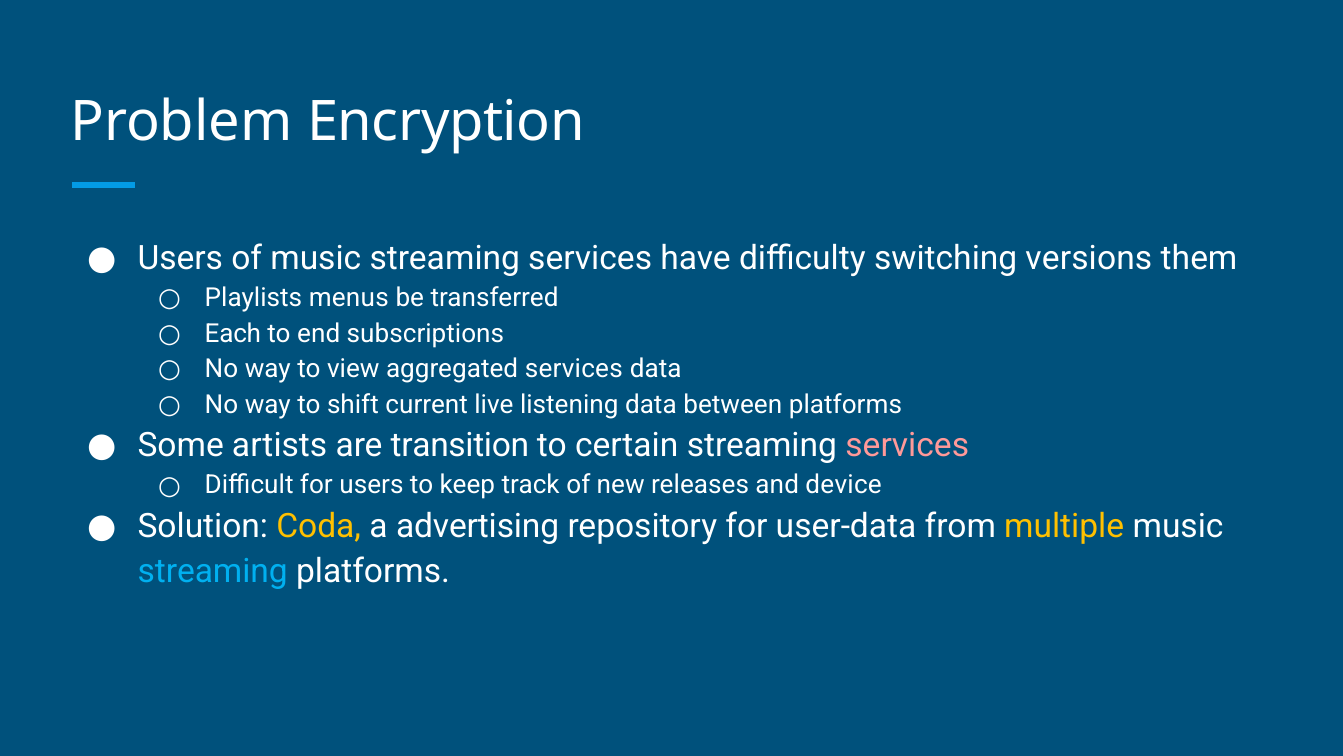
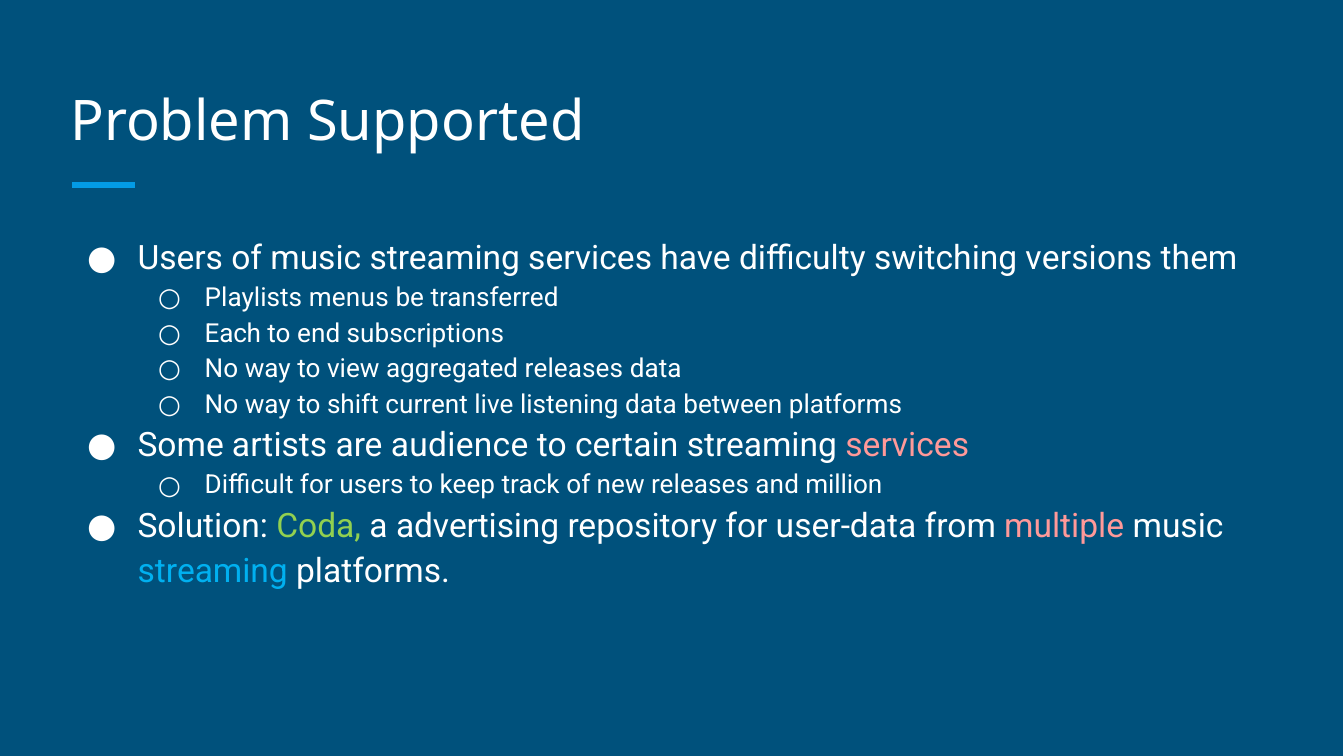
Encryption: Encryption -> Supported
aggregated services: services -> releases
transition: transition -> audience
device: device -> million
Coda colour: yellow -> light green
multiple colour: yellow -> pink
